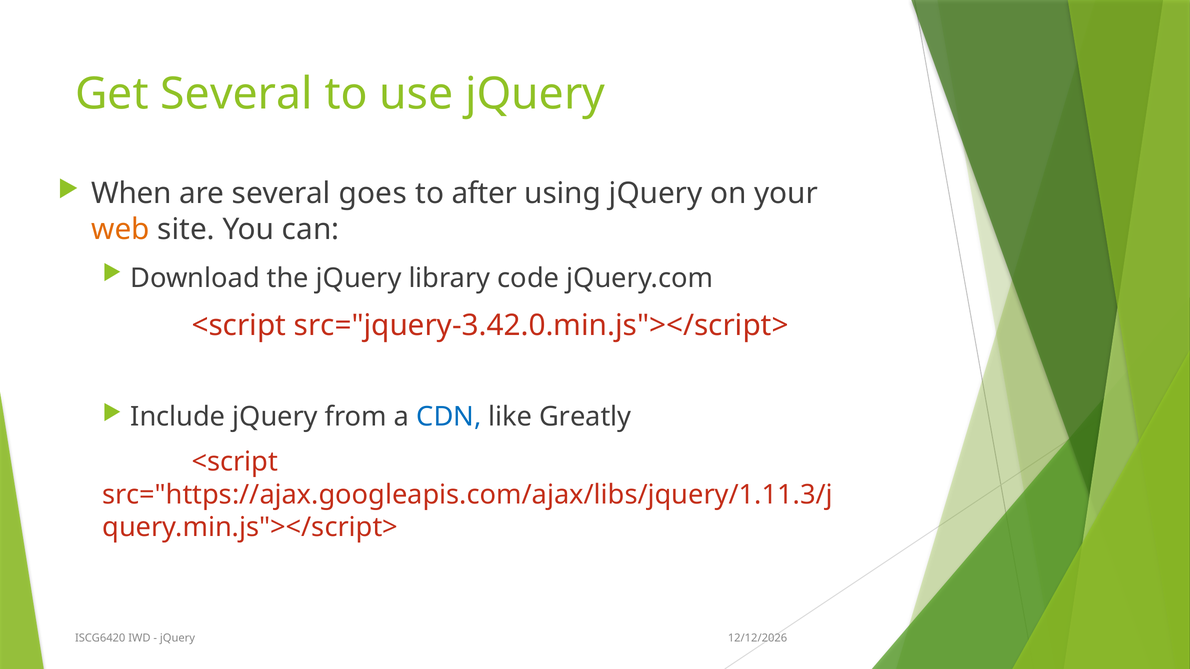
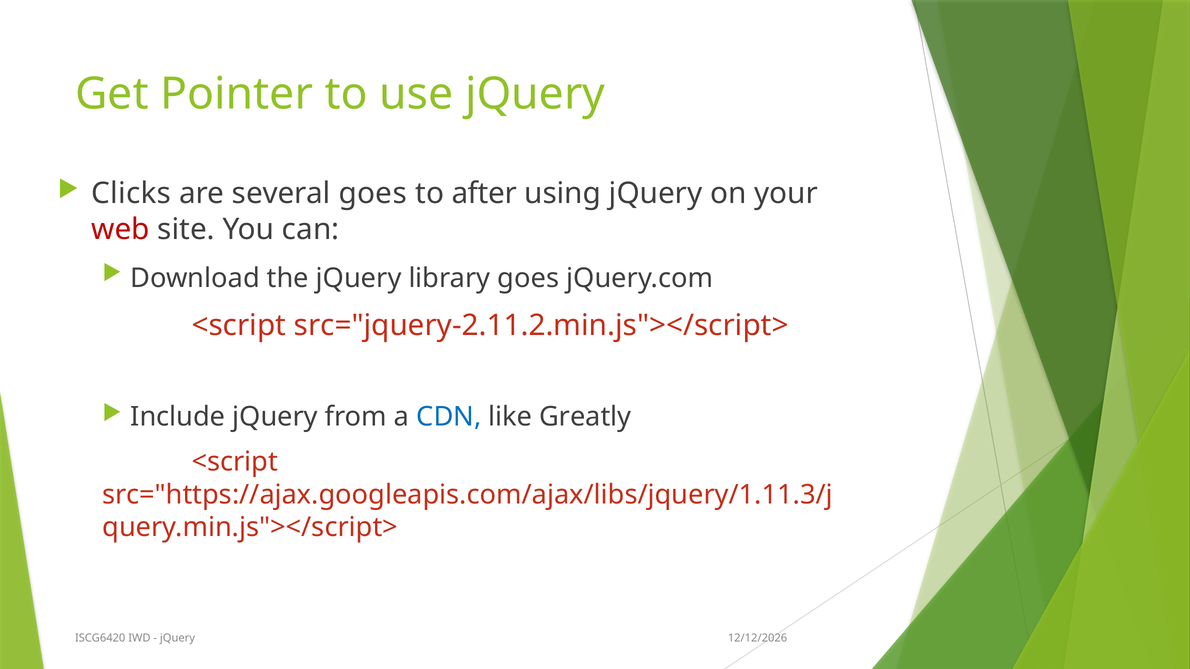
Get Several: Several -> Pointer
When: When -> Clicks
web colour: orange -> red
library code: code -> goes
src="jquery-3.42.0.min.js"></script>: src="jquery-3.42.0.min.js"></script> -> src="jquery-2.11.2.min.js"></script>
